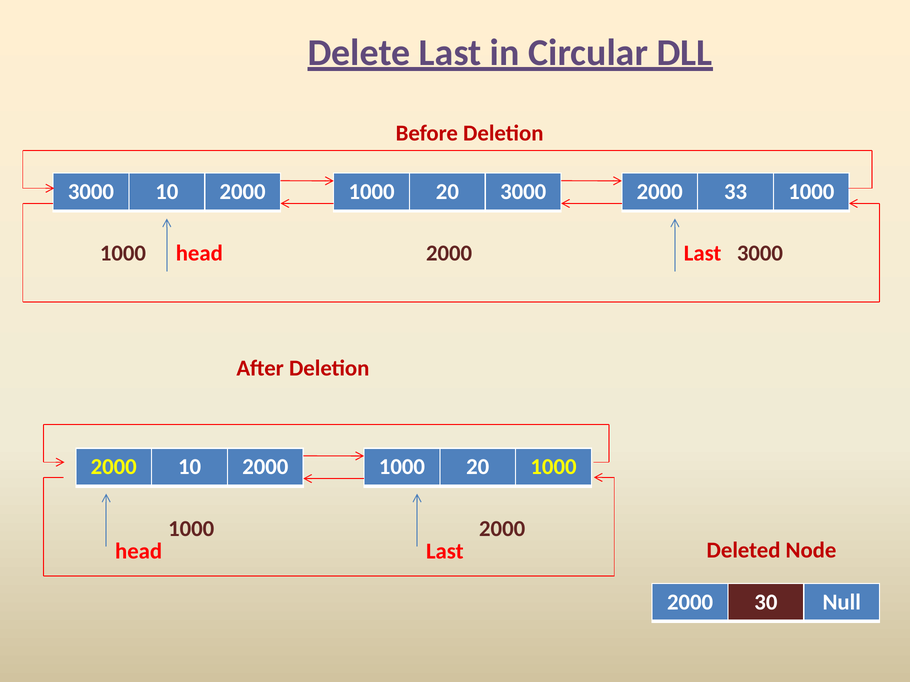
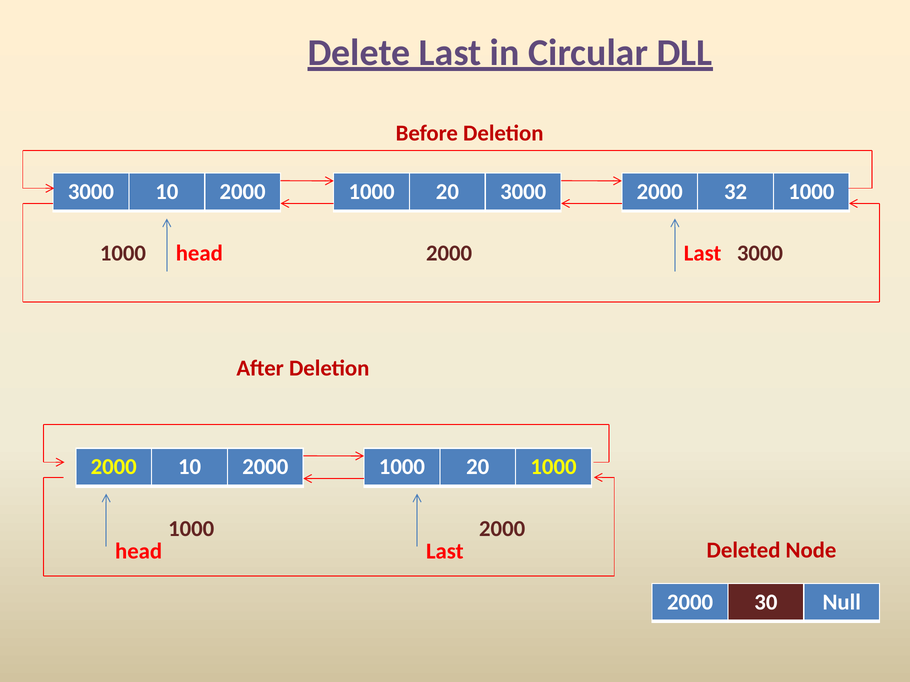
33: 33 -> 32
